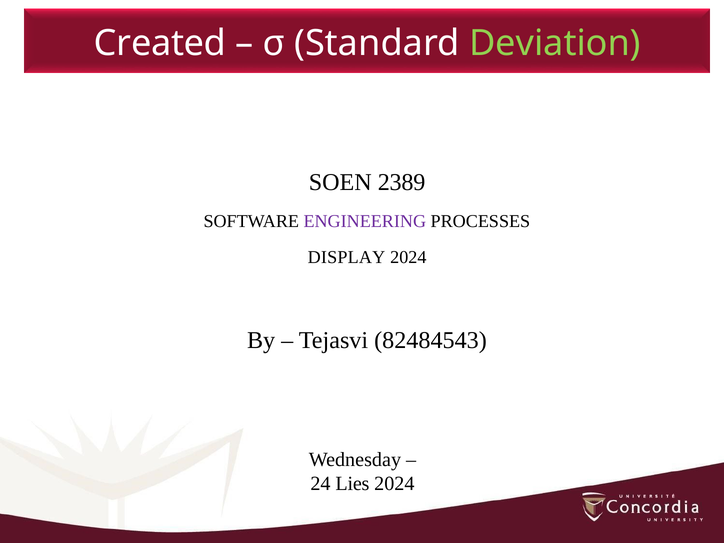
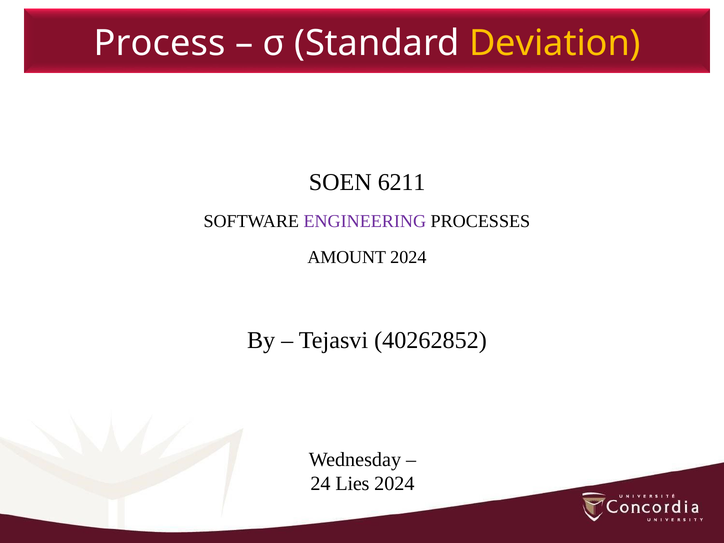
Created: Created -> Process
Deviation colour: light green -> yellow
2389: 2389 -> 6211
DISPLAY: DISPLAY -> AMOUNT
82484543: 82484543 -> 40262852
